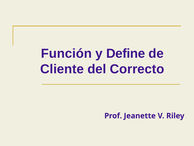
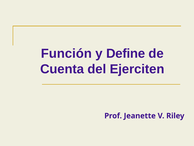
Cliente: Cliente -> Cuenta
Correcto: Correcto -> Ejerciten
